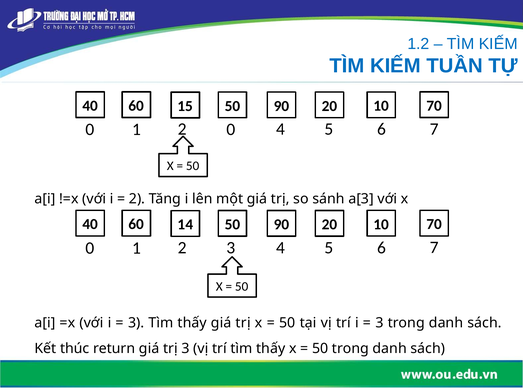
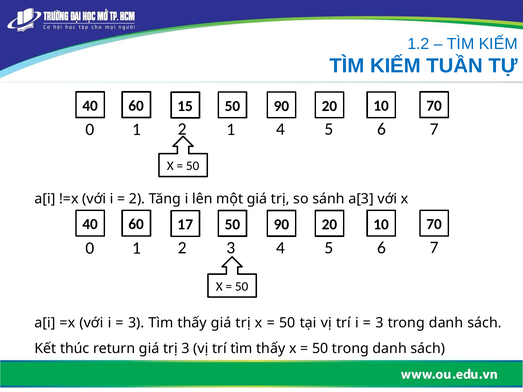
2 0: 0 -> 1
14: 14 -> 17
